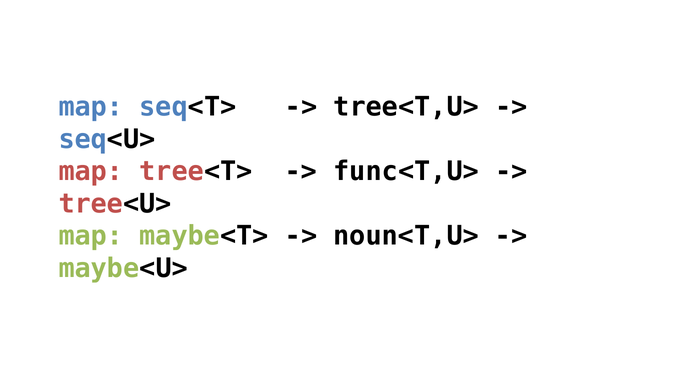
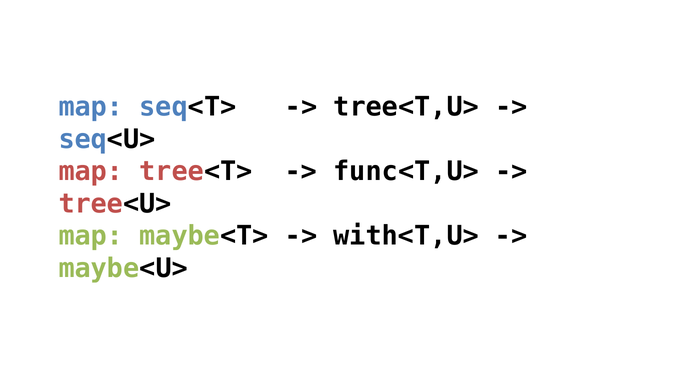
noun<T,U>: noun<T,U> -> with<T,U>
